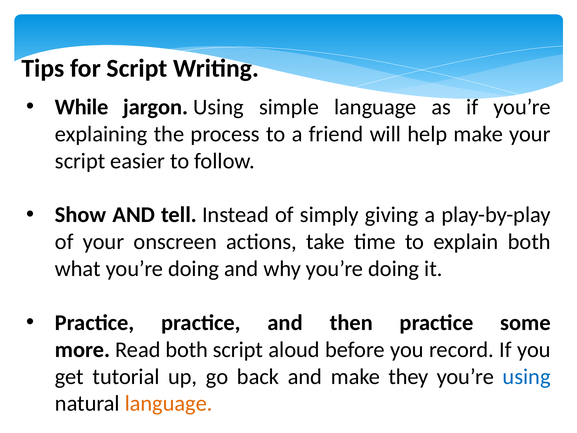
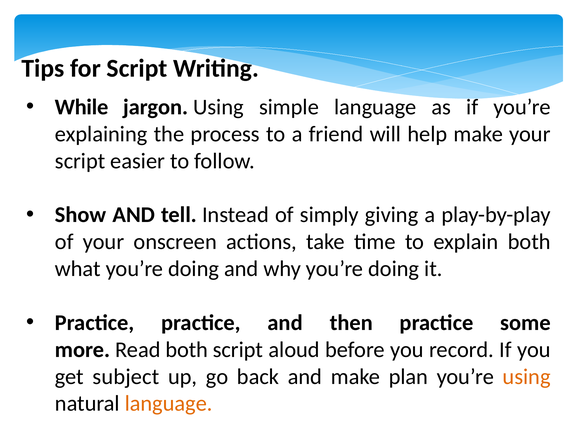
tutorial: tutorial -> subject
they: they -> plan
using at (527, 376) colour: blue -> orange
